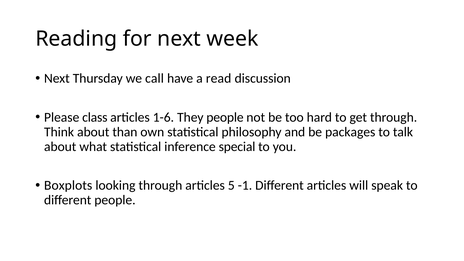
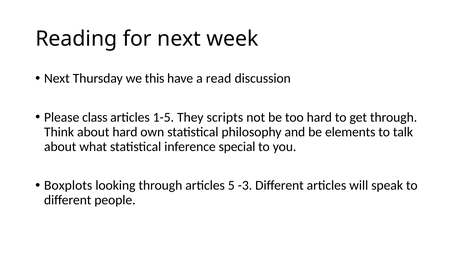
call: call -> this
1-6: 1-6 -> 1-5
They people: people -> scripts
about than: than -> hard
packages: packages -> elements
-1: -1 -> -3
